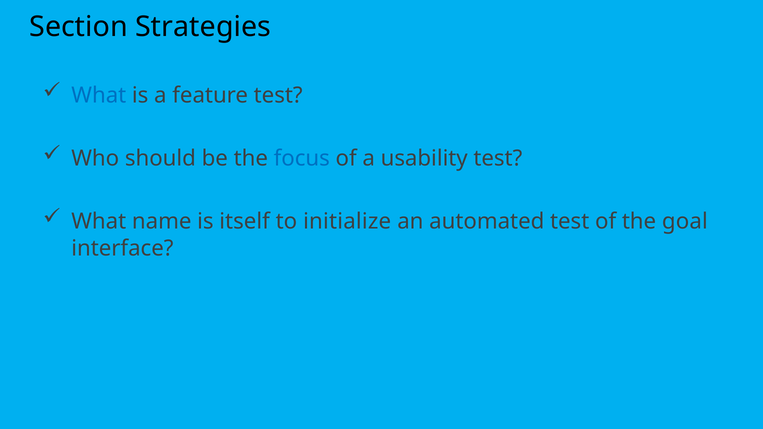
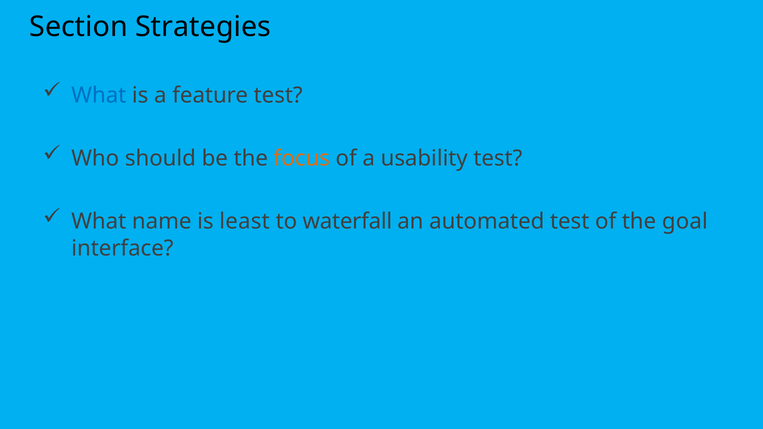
focus colour: blue -> orange
itself: itself -> least
initialize: initialize -> waterfall
